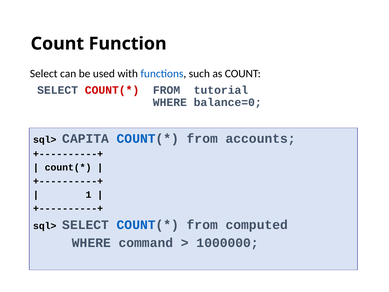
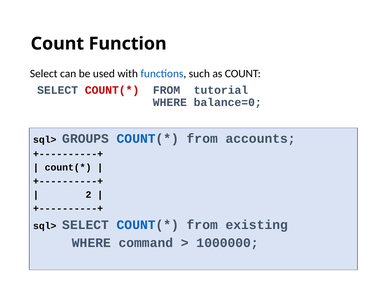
CAPITA: CAPITA -> GROUPS
1: 1 -> 2
computed: computed -> existing
